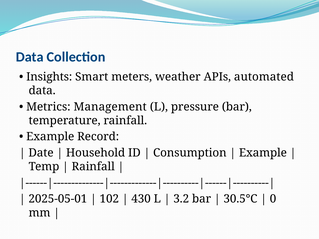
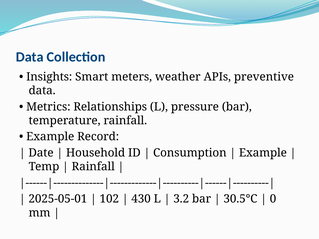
automated: automated -> preventive
Management: Management -> Relationships
